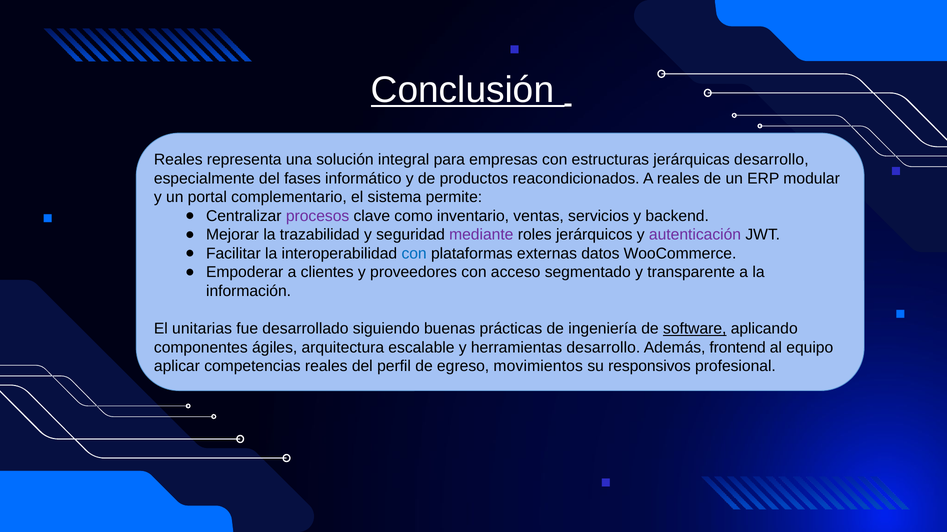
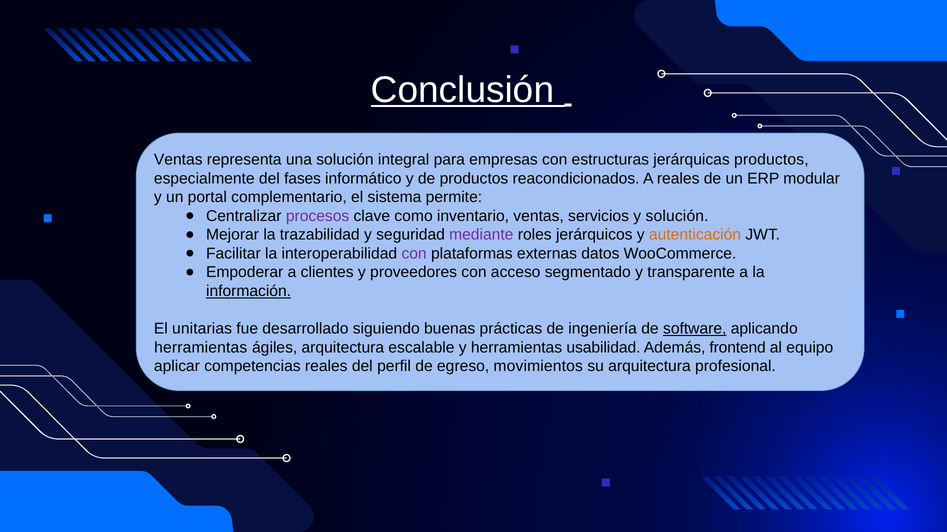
Reales at (178, 160): Reales -> Ventas
jerárquicas desarrollo: desarrollo -> productos
y backend: backend -> solución
autenticación colour: purple -> orange
con at (414, 254) colour: blue -> purple
información underline: none -> present
componentes at (201, 348): componentes -> herramientas
herramientas desarrollo: desarrollo -> usabilidad
su responsivos: responsivos -> arquitectura
